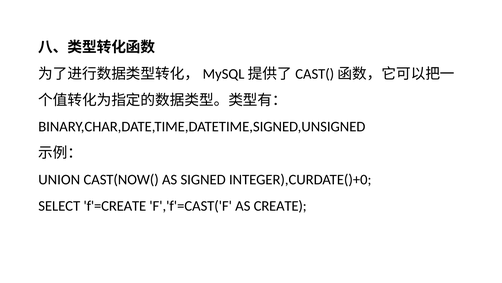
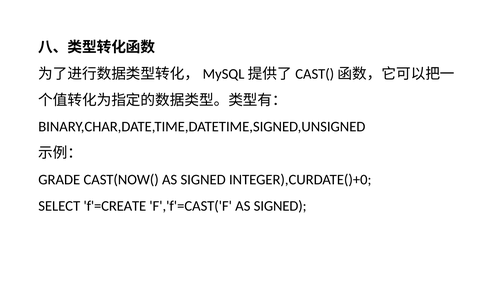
UNION: UNION -> GRADE
F','f'=CAST('F AS CREATE: CREATE -> SIGNED
